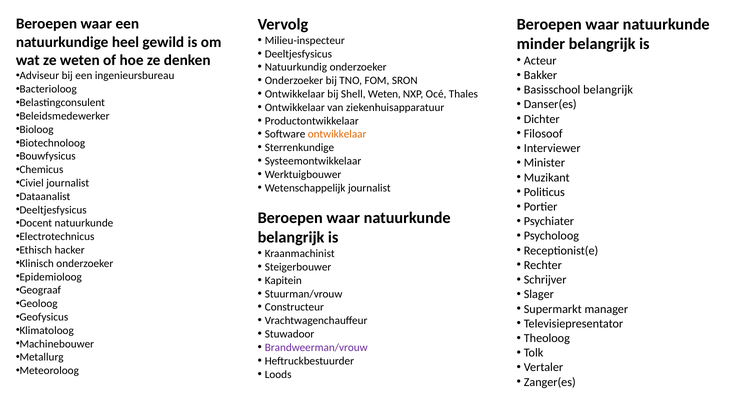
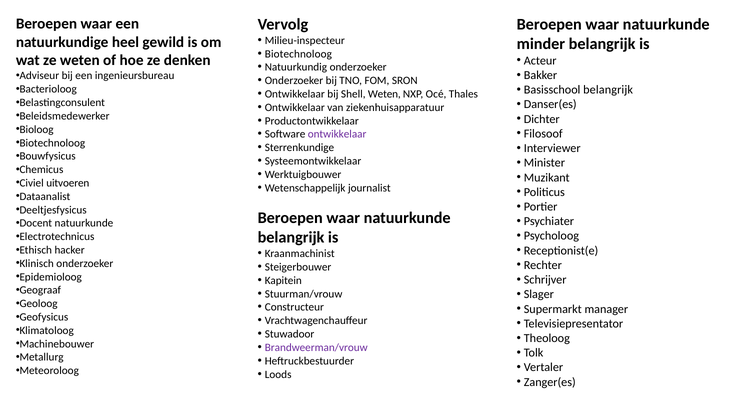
Deeltjesfysicus at (298, 54): Deeltjesfysicus -> Biotechnoloog
ontwikkelaar at (337, 134) colour: orange -> purple
Civiel journalist: journalist -> uitvoeren
